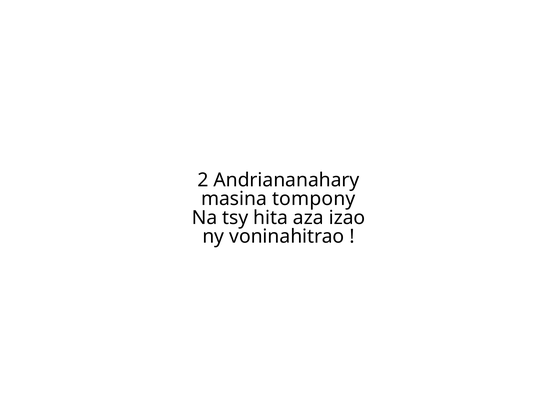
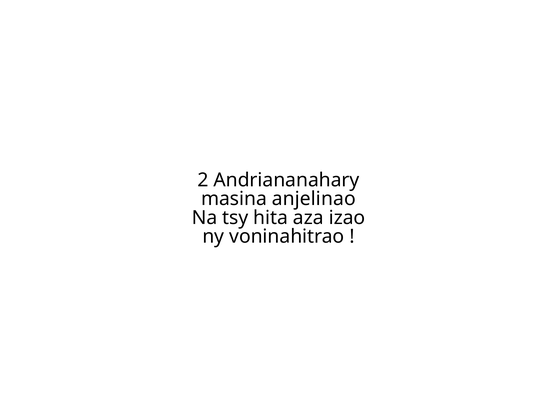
tompony: tompony -> anjelinao
